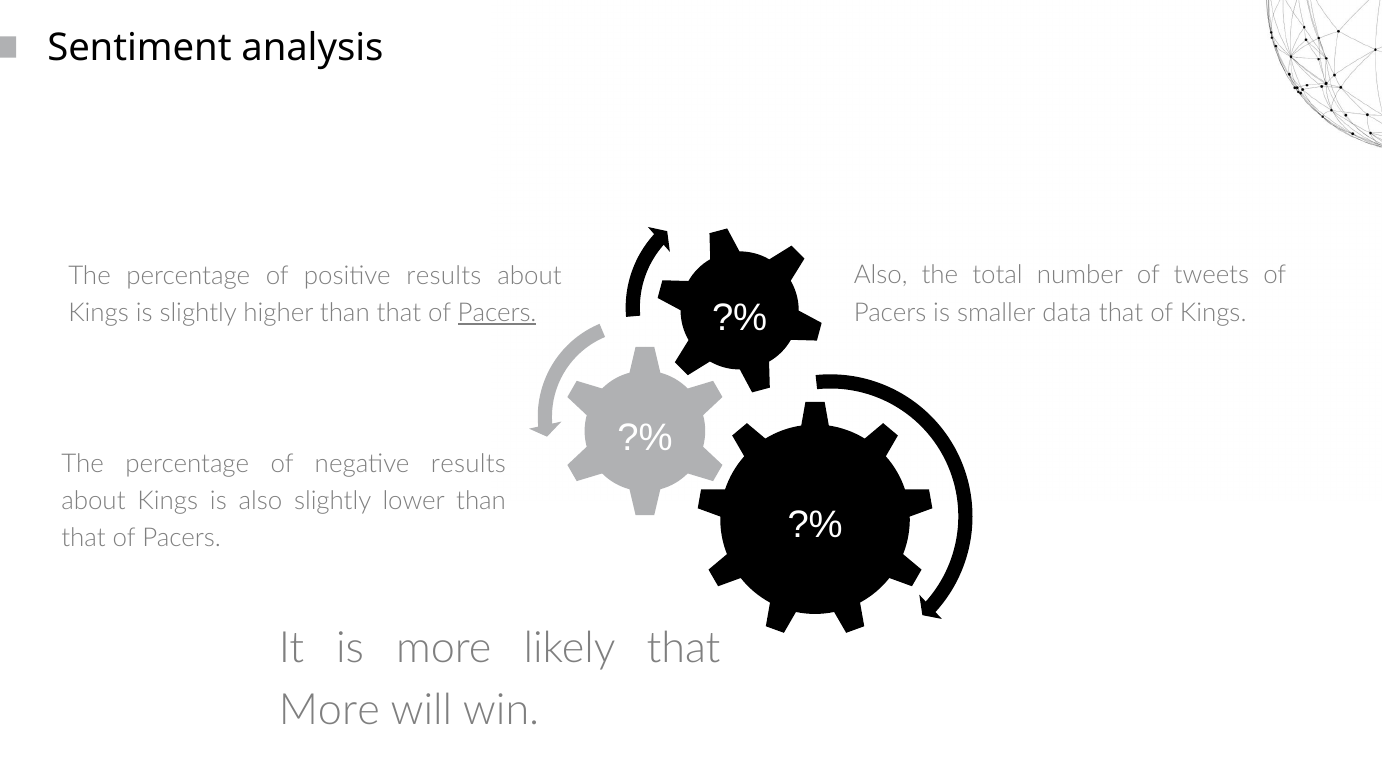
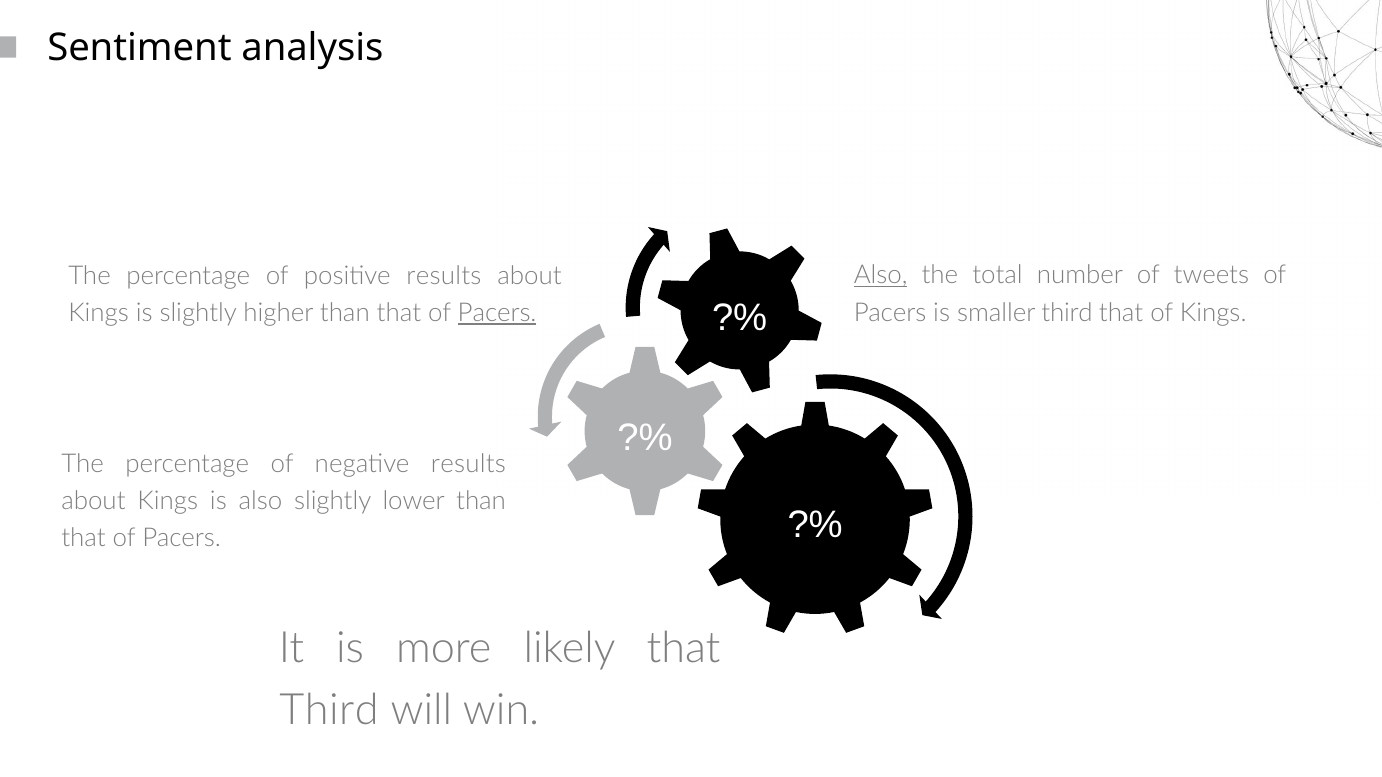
Also at (881, 275) underline: none -> present
smaller data: data -> third
More at (329, 711): More -> Third
